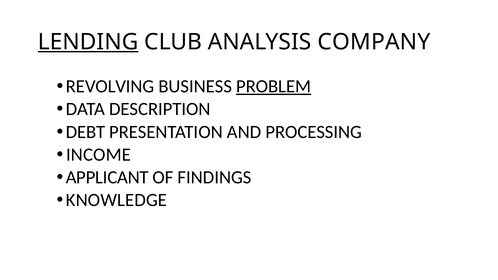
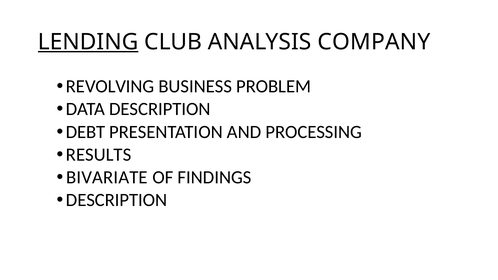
PROBLEM underline: present -> none
INCOME: INCOME -> RESULTS
APPLICANT: APPLICANT -> BIVARIATE
KNOWLEDGE at (117, 200): KNOWLEDGE -> DESCRIPTION
